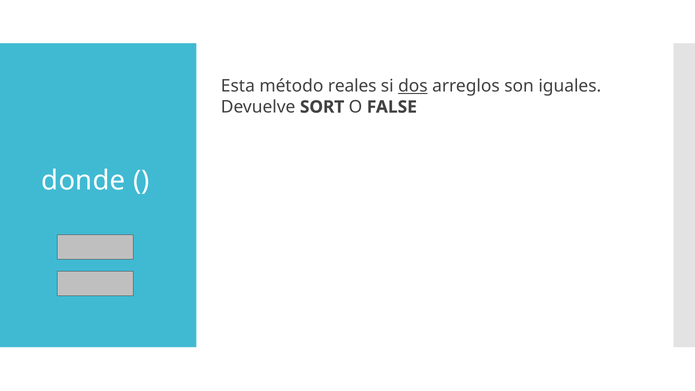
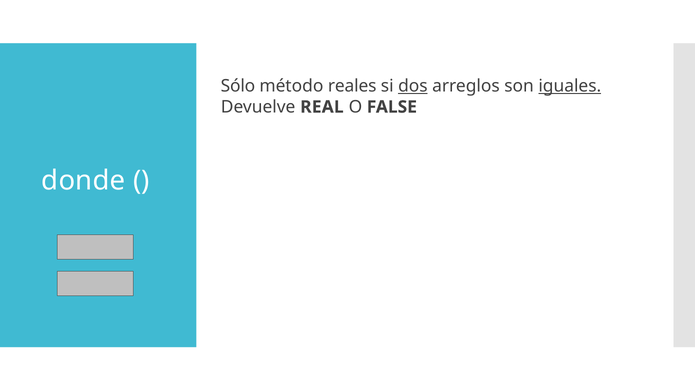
Esta: Esta -> Sólo
iguales underline: none -> present
SORT: SORT -> REAL
